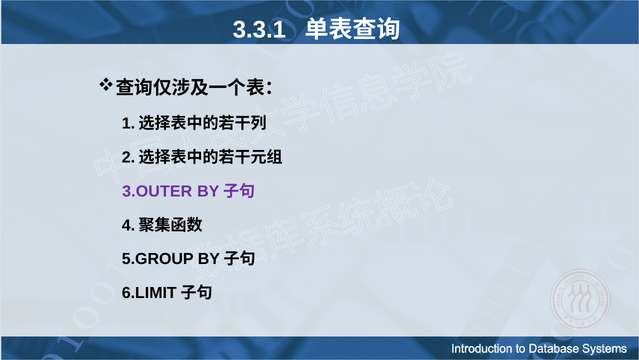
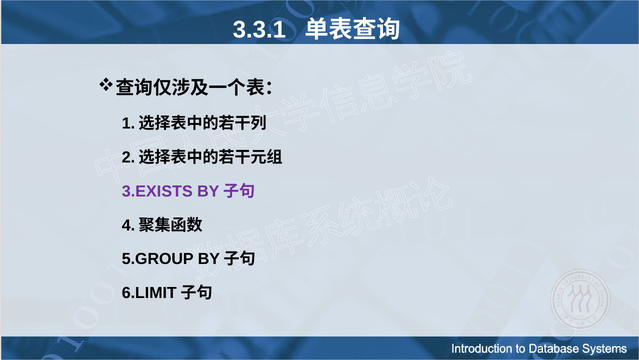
3.OUTER: 3.OUTER -> 3.EXISTS
